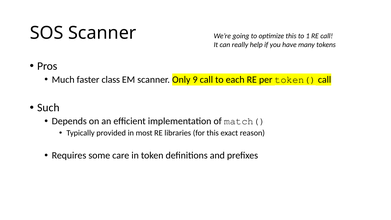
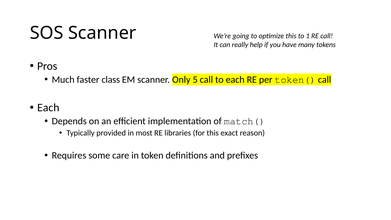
9: 9 -> 5
Such at (48, 108): Such -> Each
